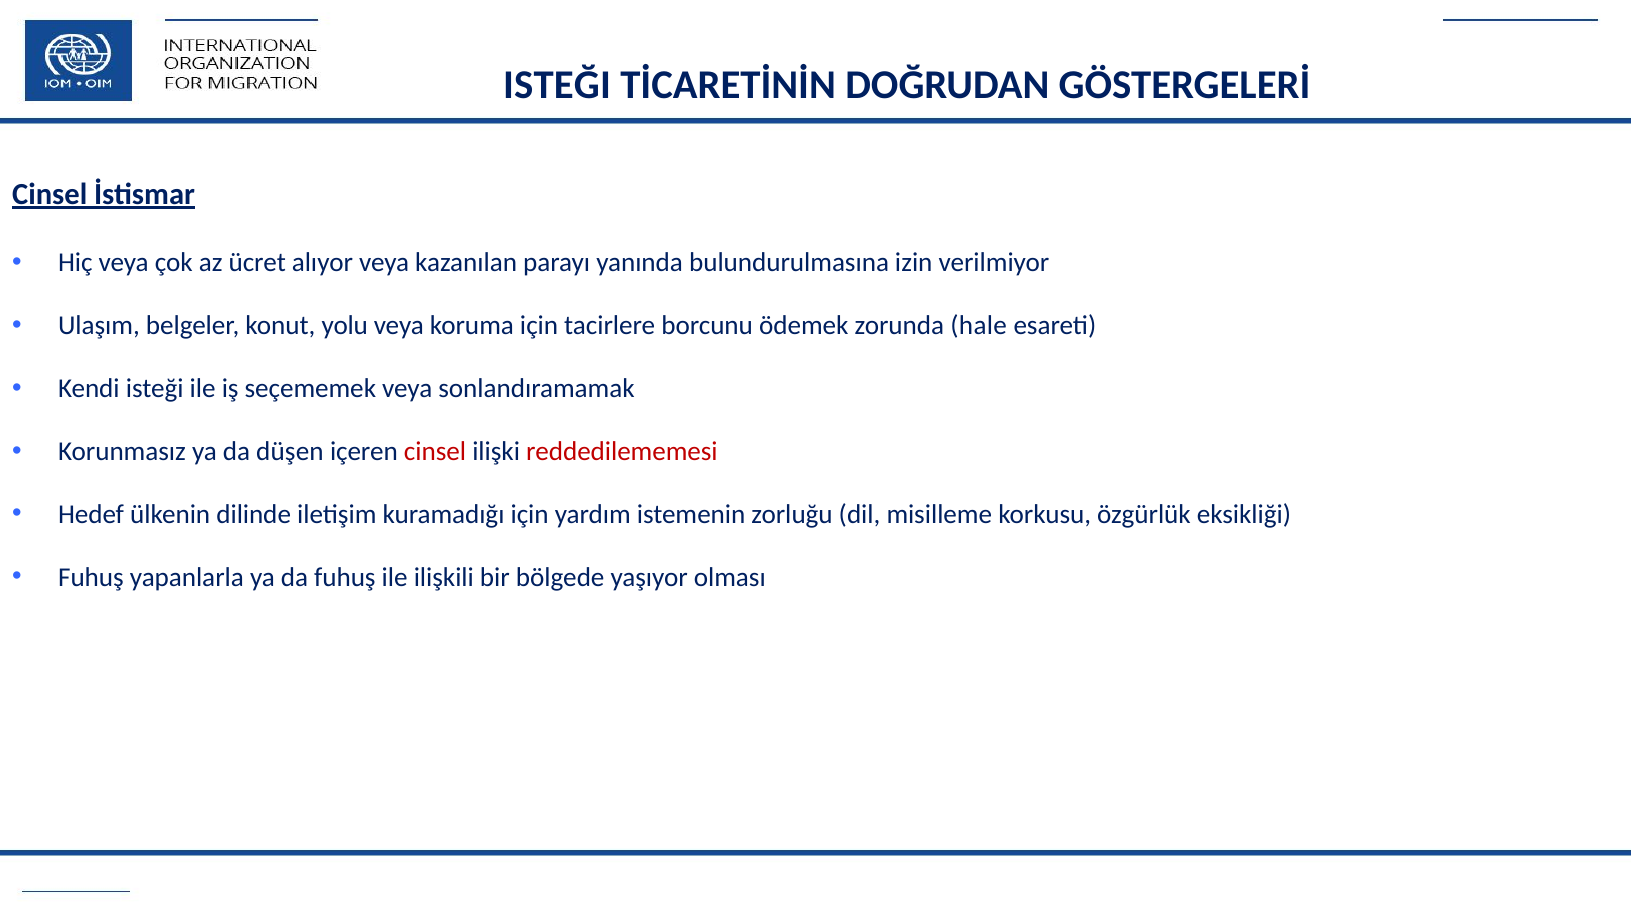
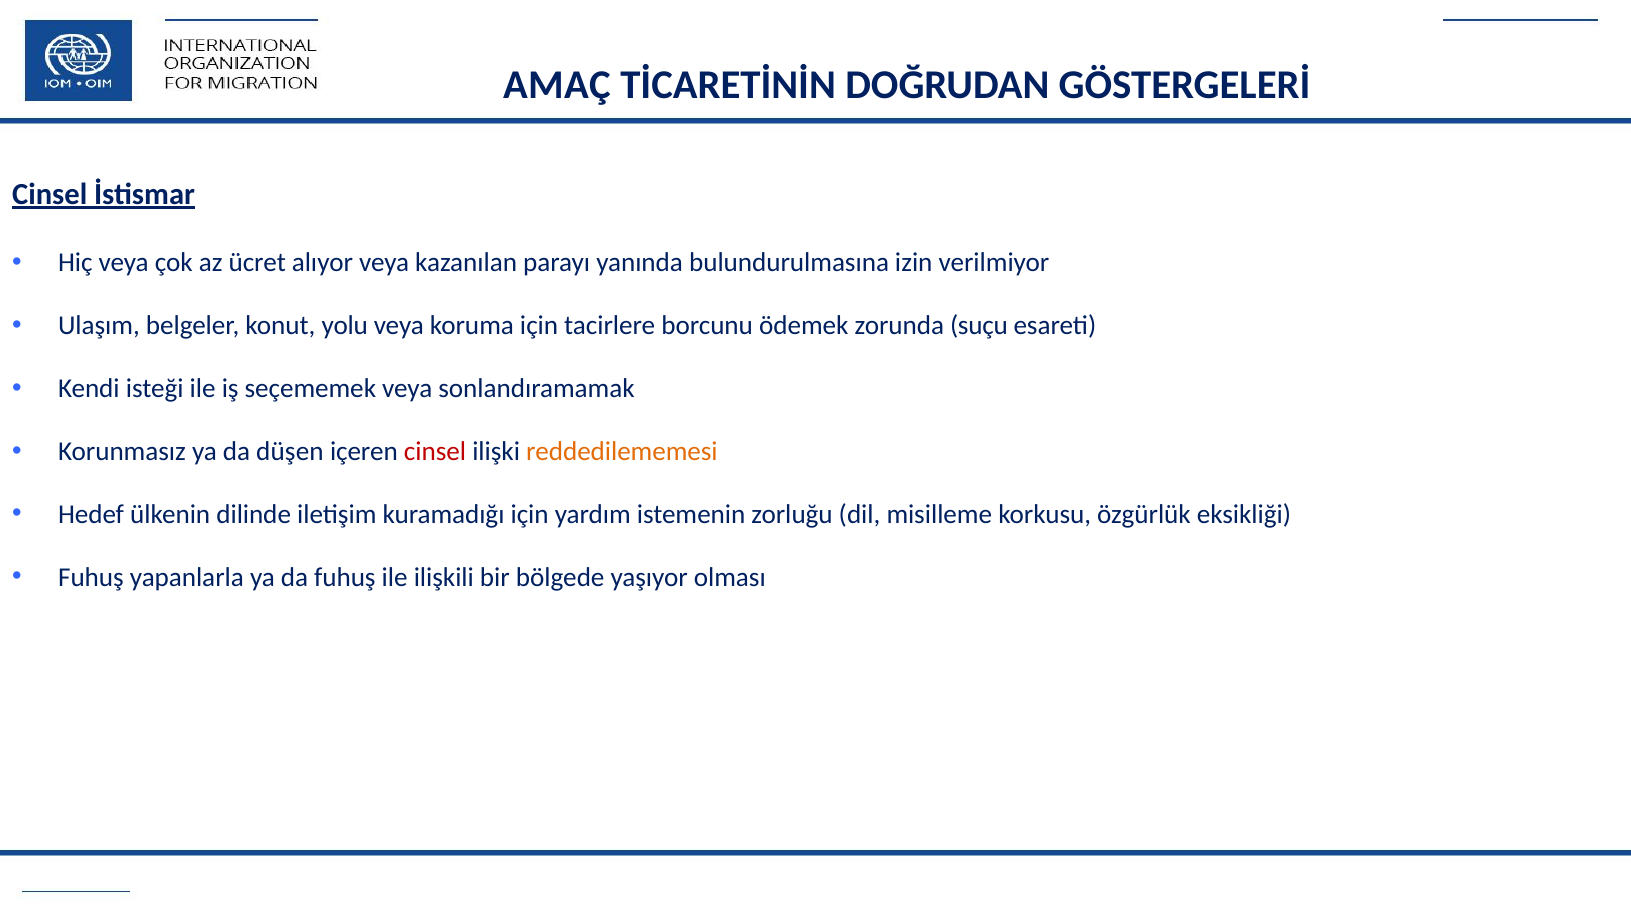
ISTEĞI at (557, 85): ISTEĞI -> AMAÇ
hale: hale -> suçu
reddedilememesi colour: red -> orange
